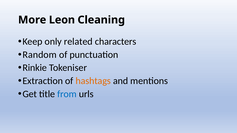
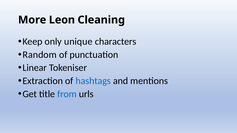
related: related -> unique
Rinkie: Rinkie -> Linear
hashtags colour: orange -> blue
